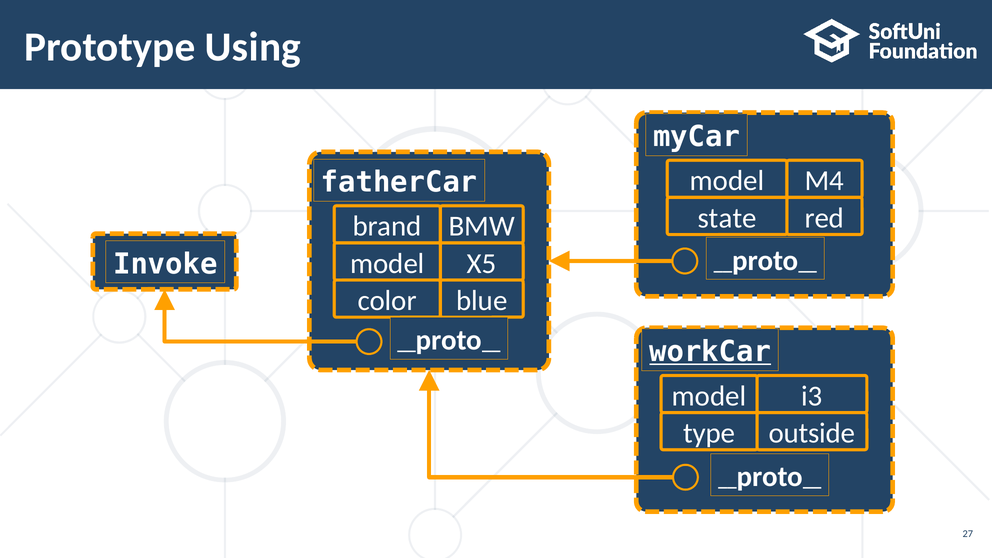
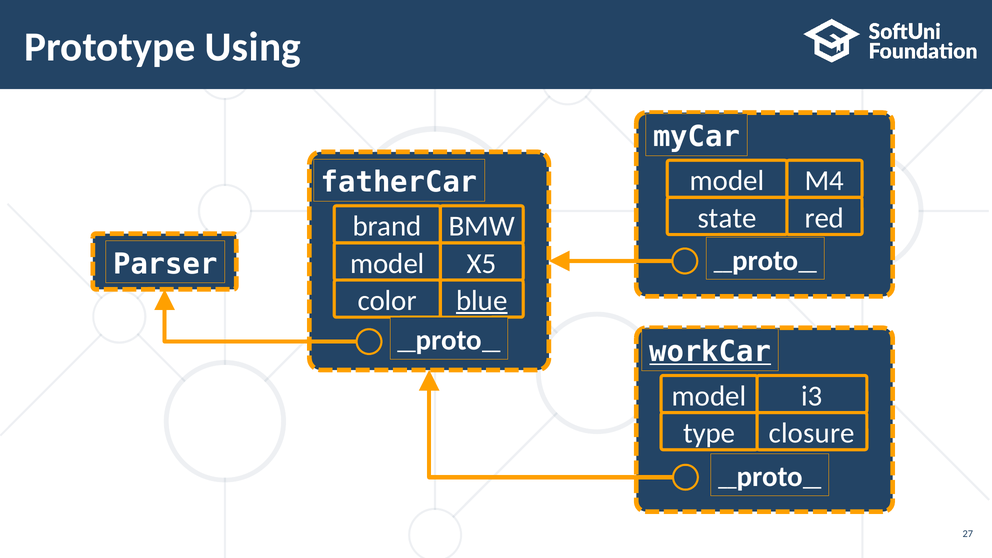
Invoke: Invoke -> Parser
blue underline: none -> present
outside: outside -> closure
